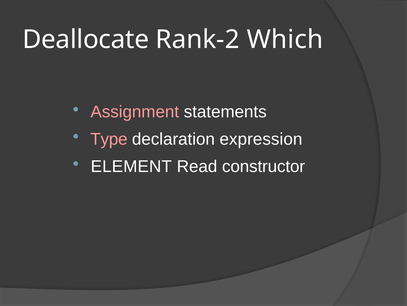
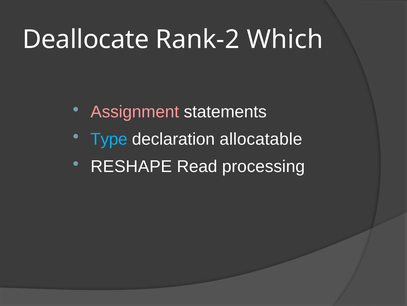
Type colour: pink -> light blue
expression: expression -> allocatable
ELEMENT: ELEMENT -> RESHAPE
constructor: constructor -> processing
